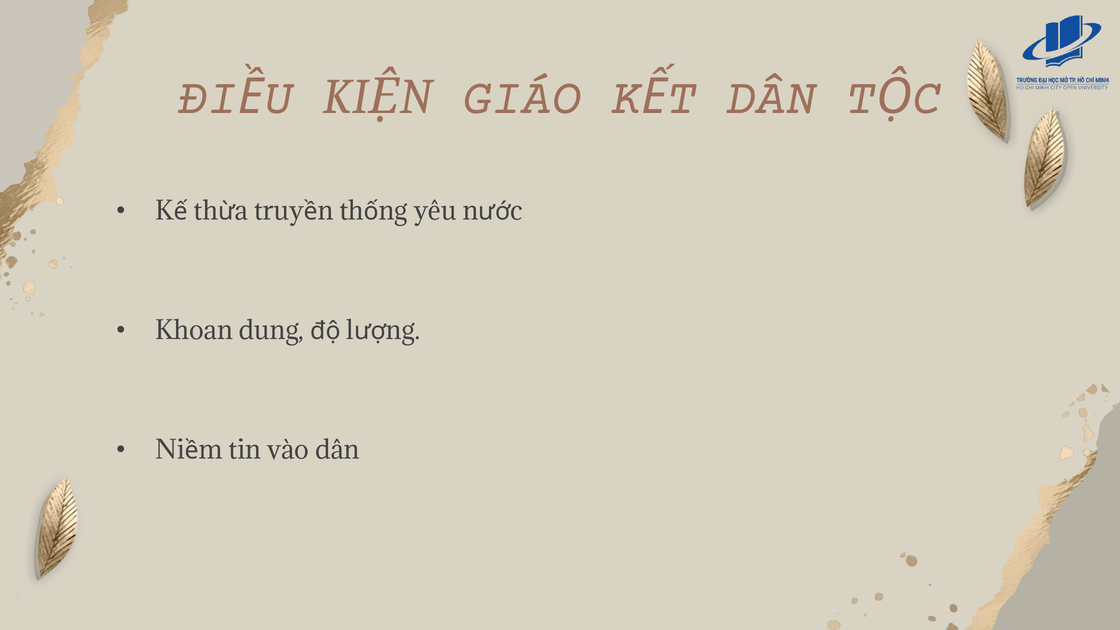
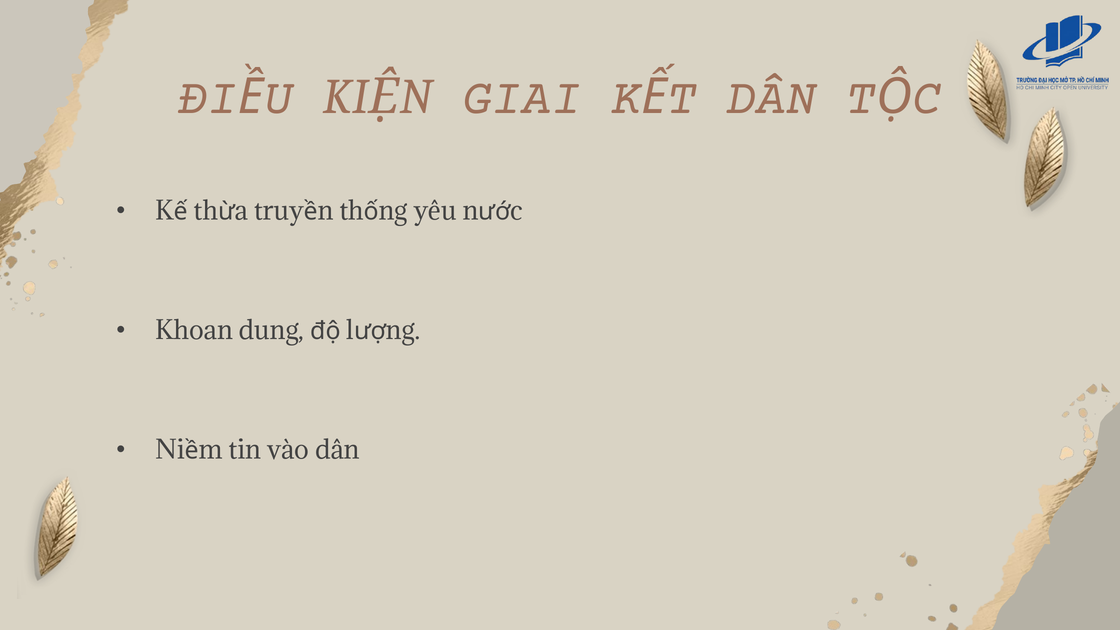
GIÁO: GIÁO -> GIAI
